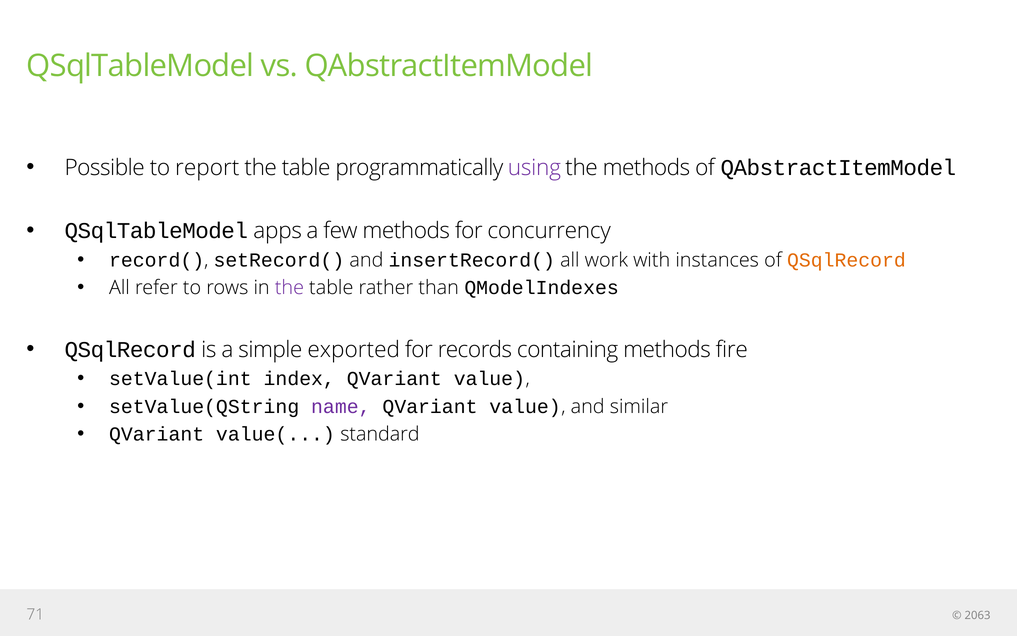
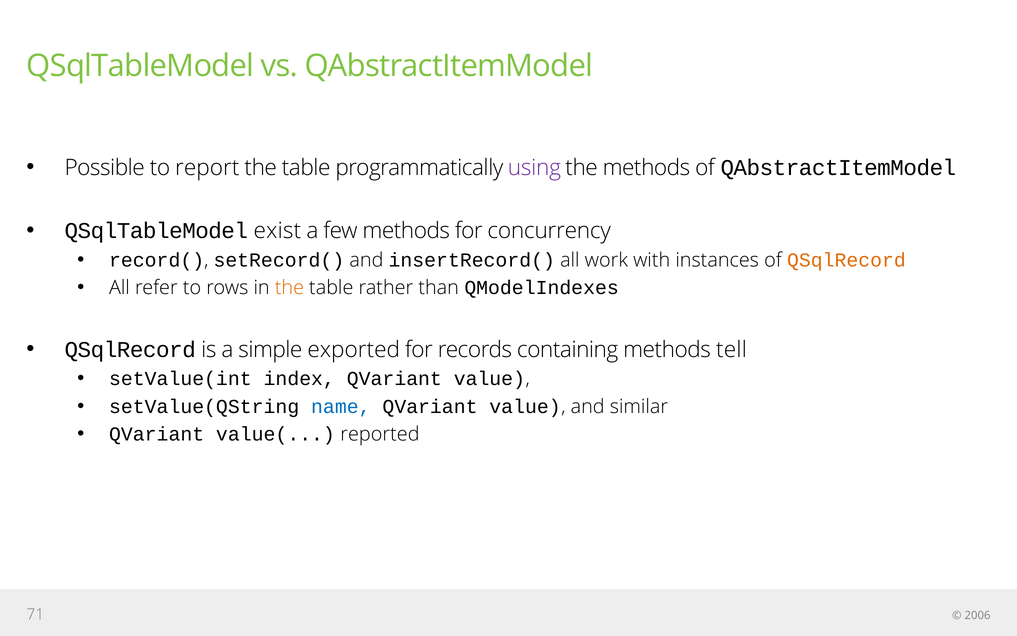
apps: apps -> exist
the at (289, 288) colour: purple -> orange
fire: fire -> tell
name colour: purple -> blue
standard: standard -> reported
2063: 2063 -> 2006
